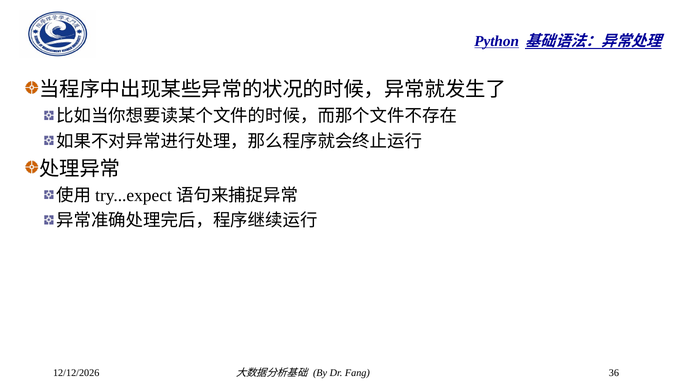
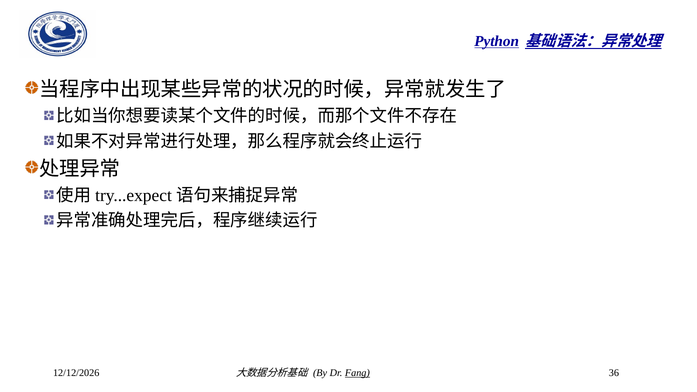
Fang underline: none -> present
